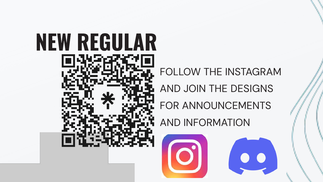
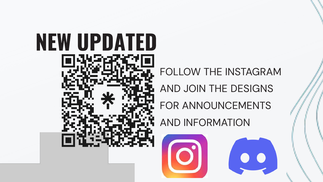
REGULAR: REGULAR -> UPDATED
